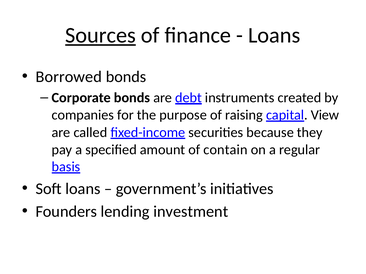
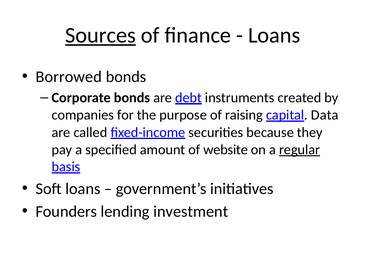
View: View -> Data
contain: contain -> website
regular underline: none -> present
